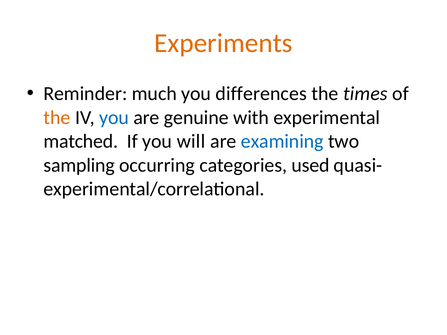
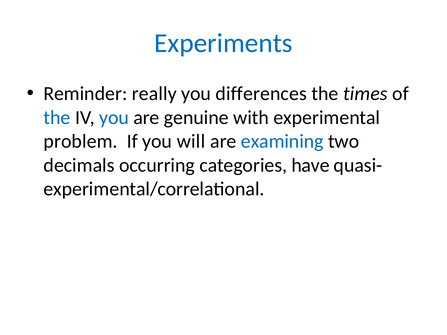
Experiments colour: orange -> blue
much: much -> really
the at (57, 118) colour: orange -> blue
matched: matched -> problem
sampling: sampling -> decimals
used: used -> have
